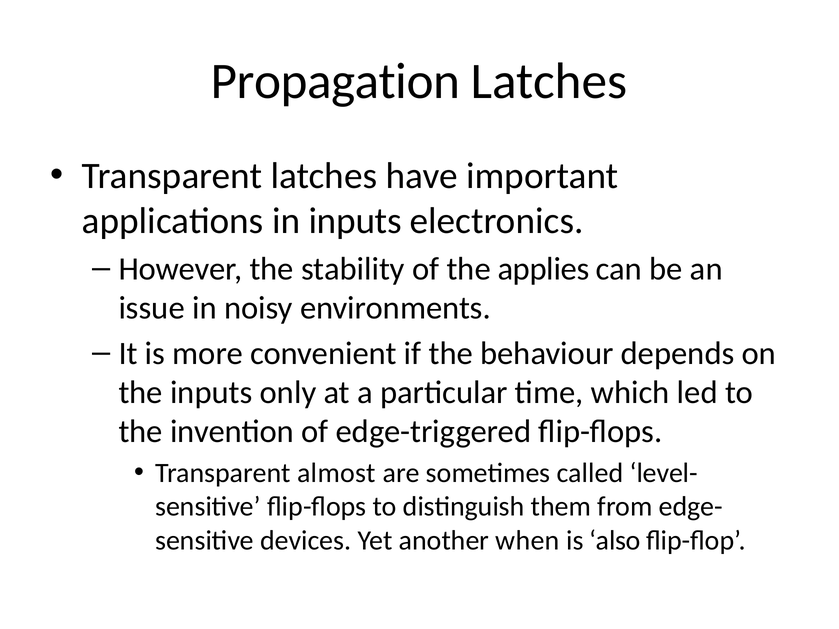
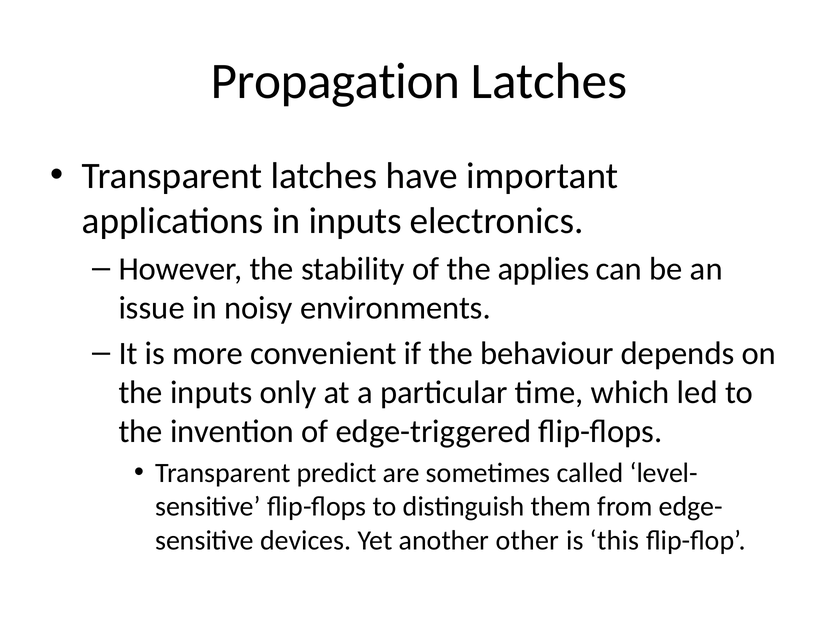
almost: almost -> predict
when: when -> other
also: also -> this
